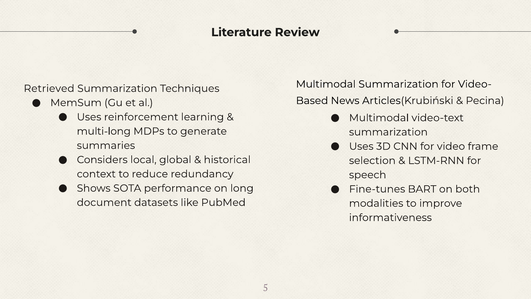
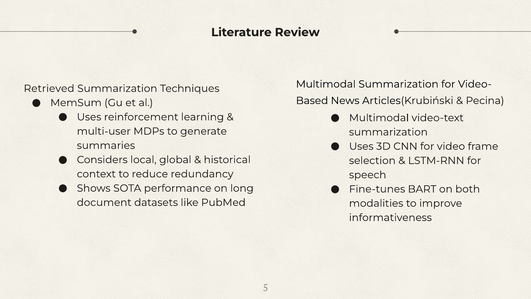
multi-long: multi-long -> multi-user
